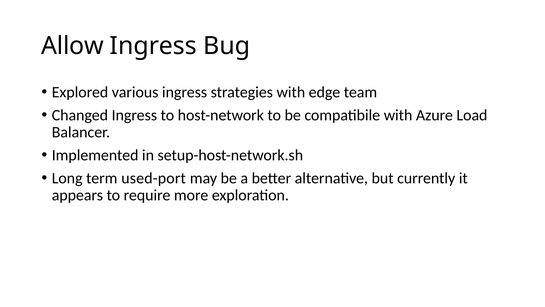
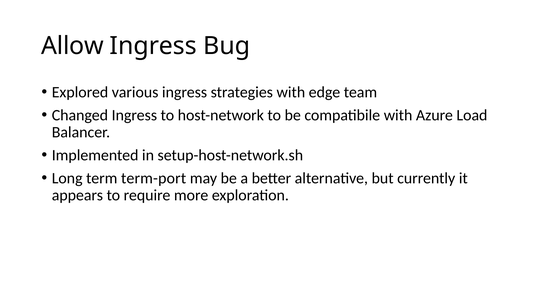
used-port: used-port -> term-port
